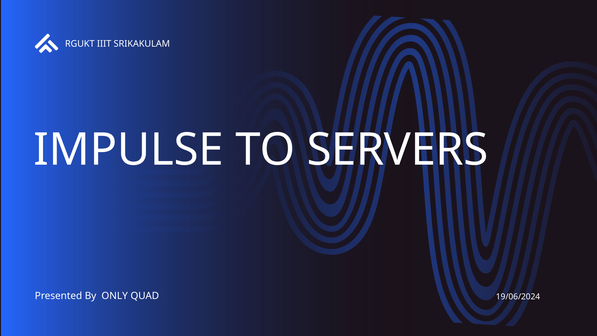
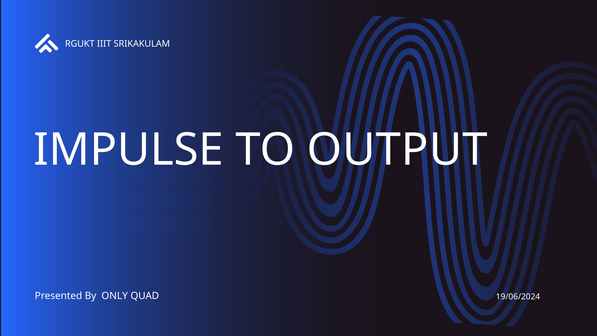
SERVERS: SERVERS -> OUTPUT
